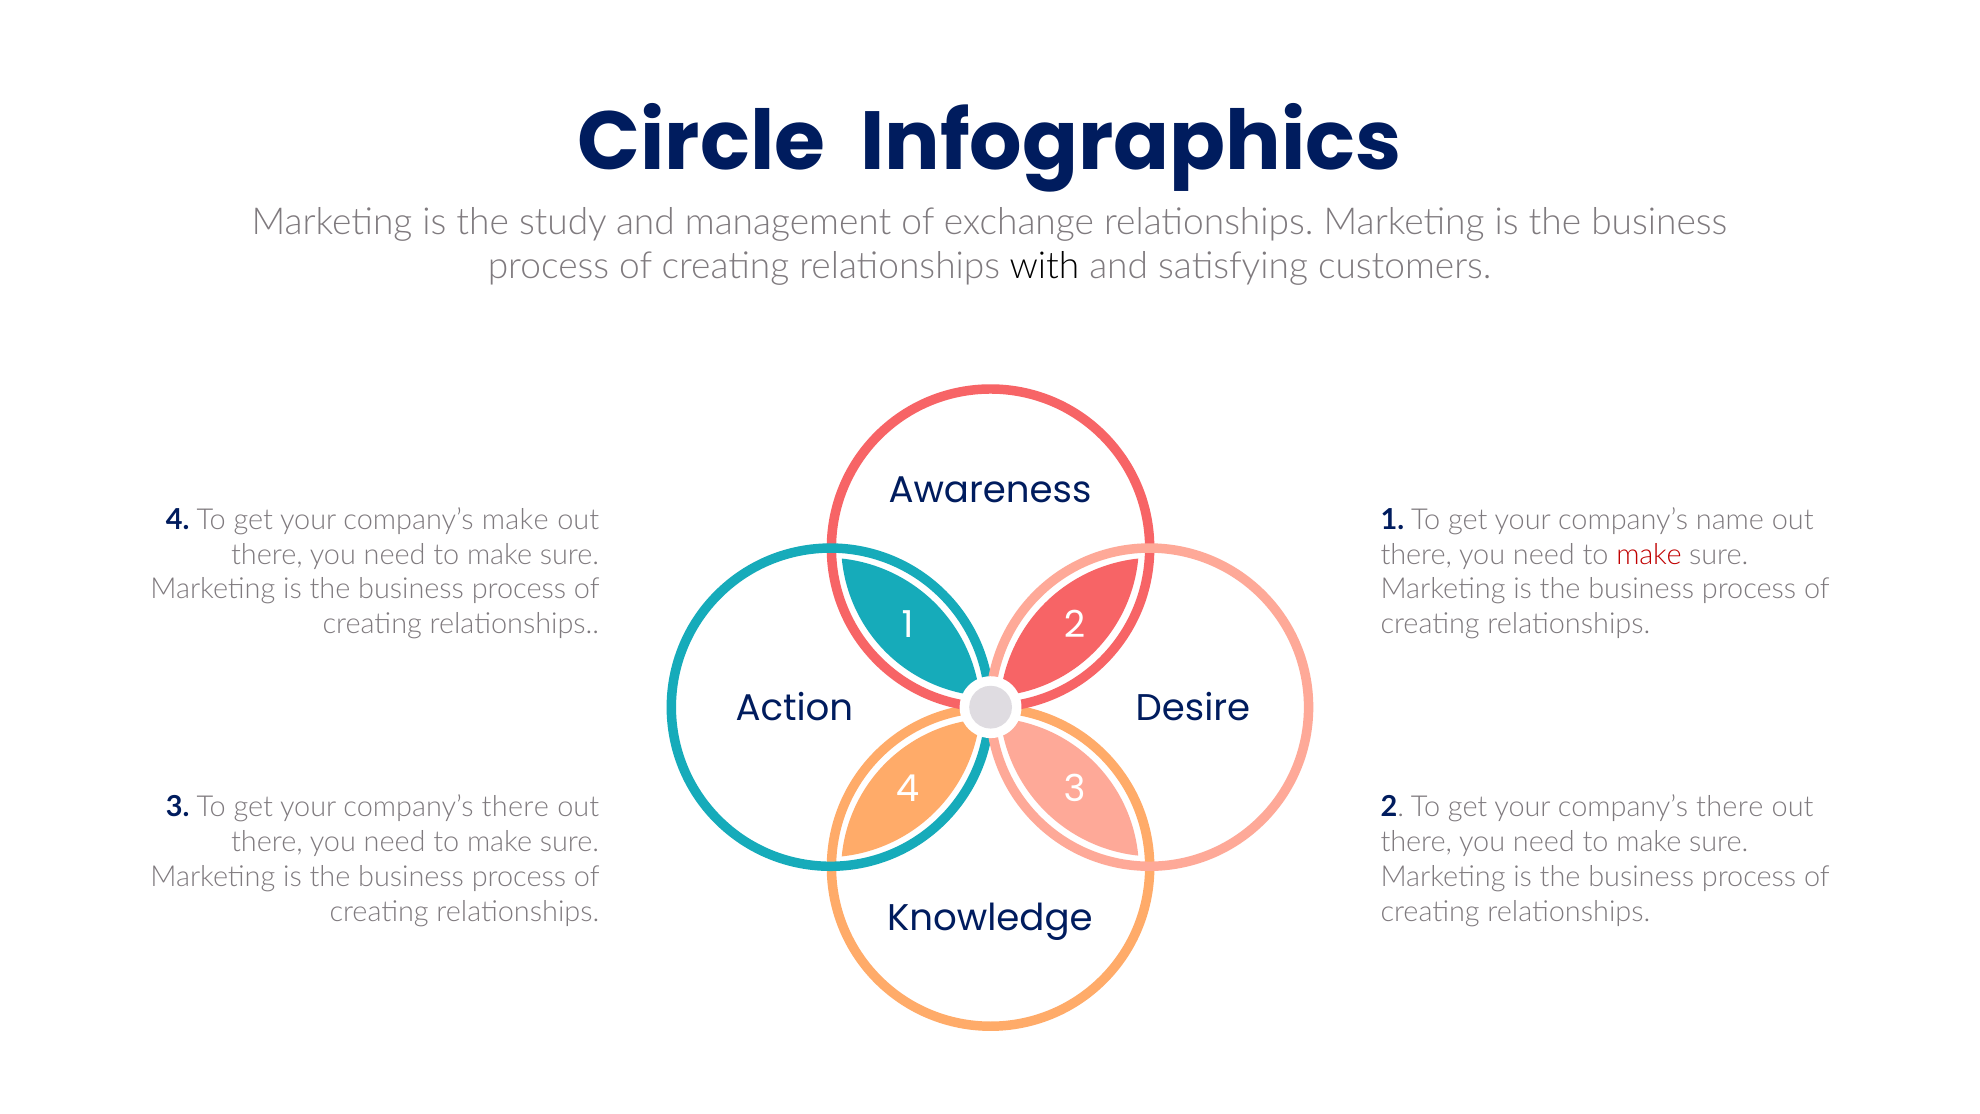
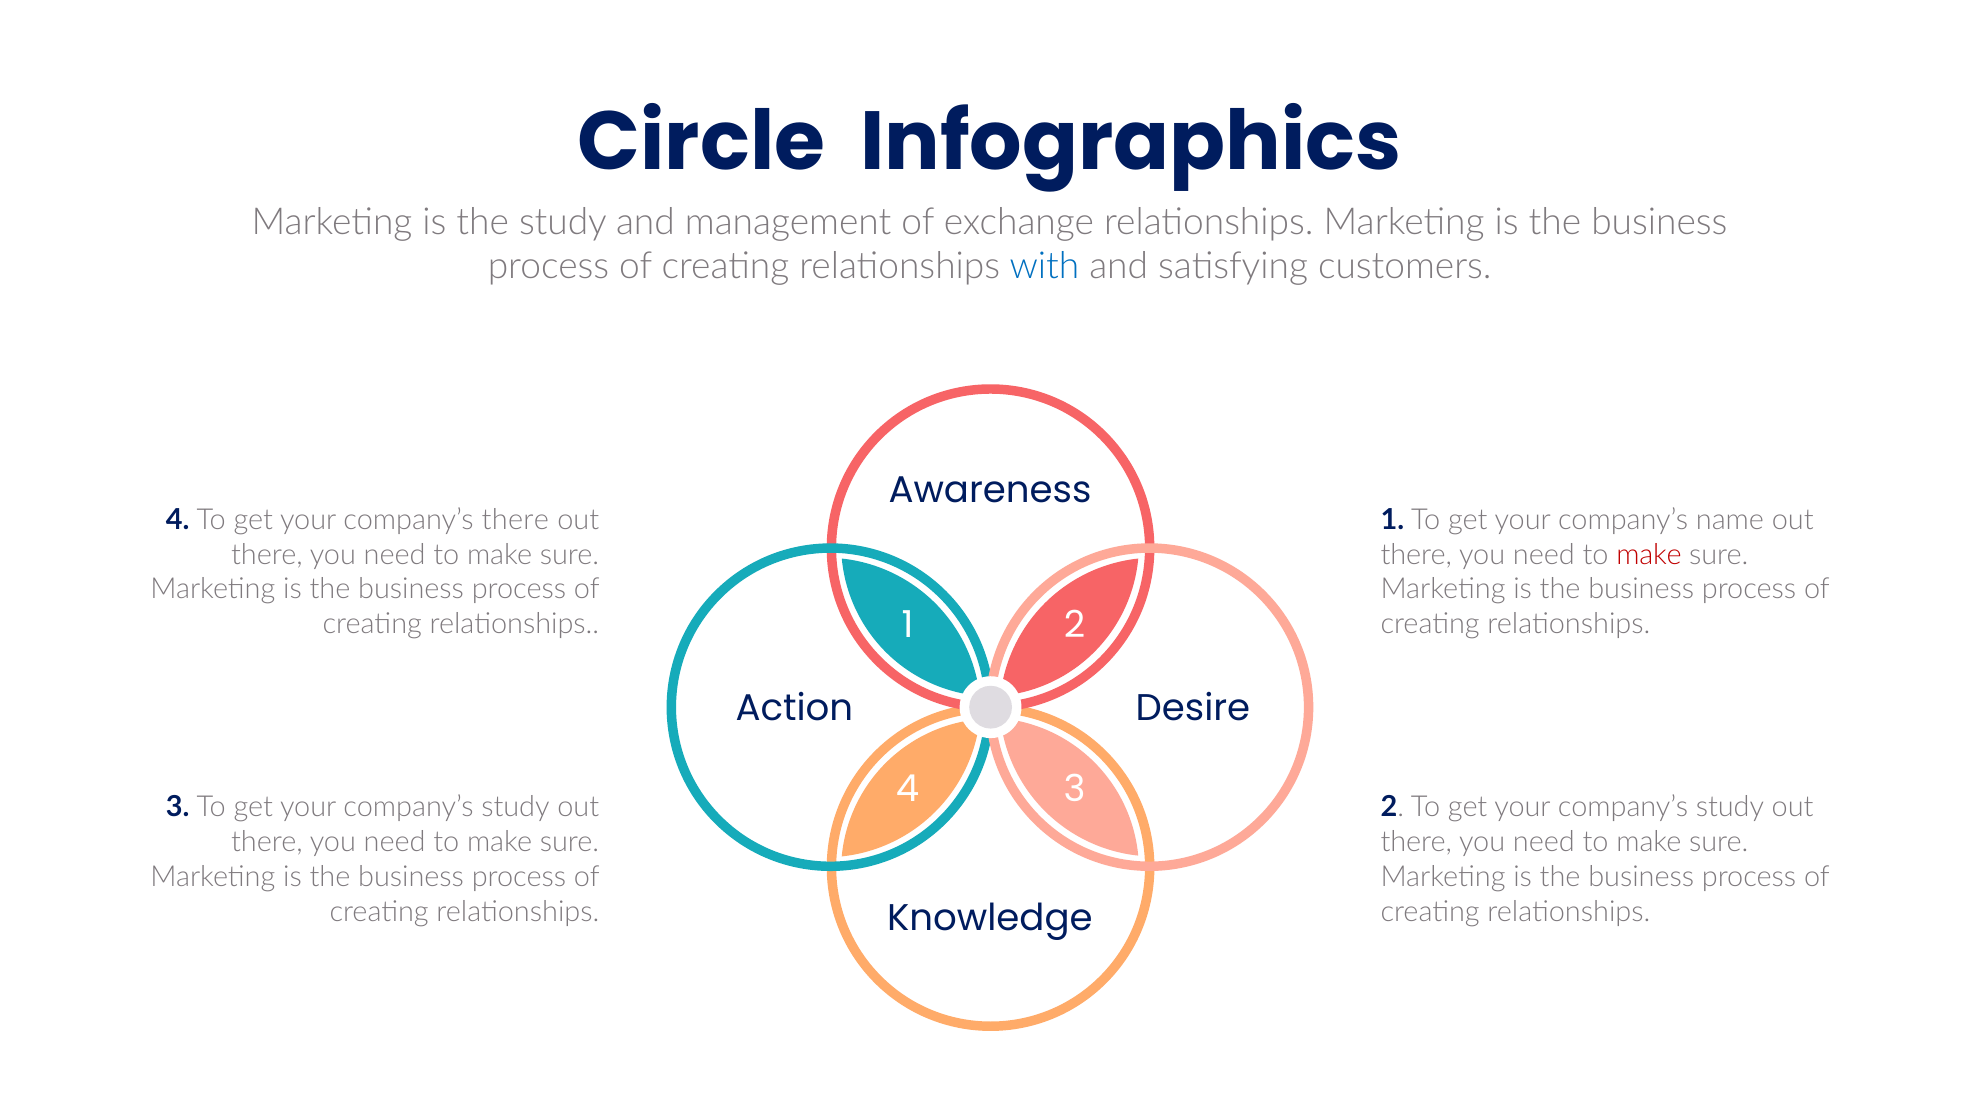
with colour: black -> blue
company’s make: make -> there
there at (515, 807): there -> study
there at (1730, 807): there -> study
